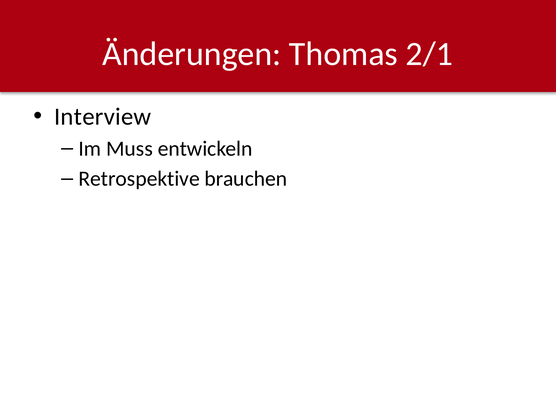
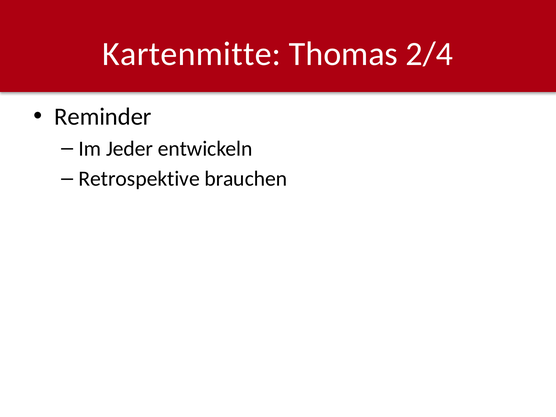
Änderungen: Änderungen -> Kartenmitte
2/1: 2/1 -> 2/4
Interview: Interview -> Reminder
Muss: Muss -> Jeder
